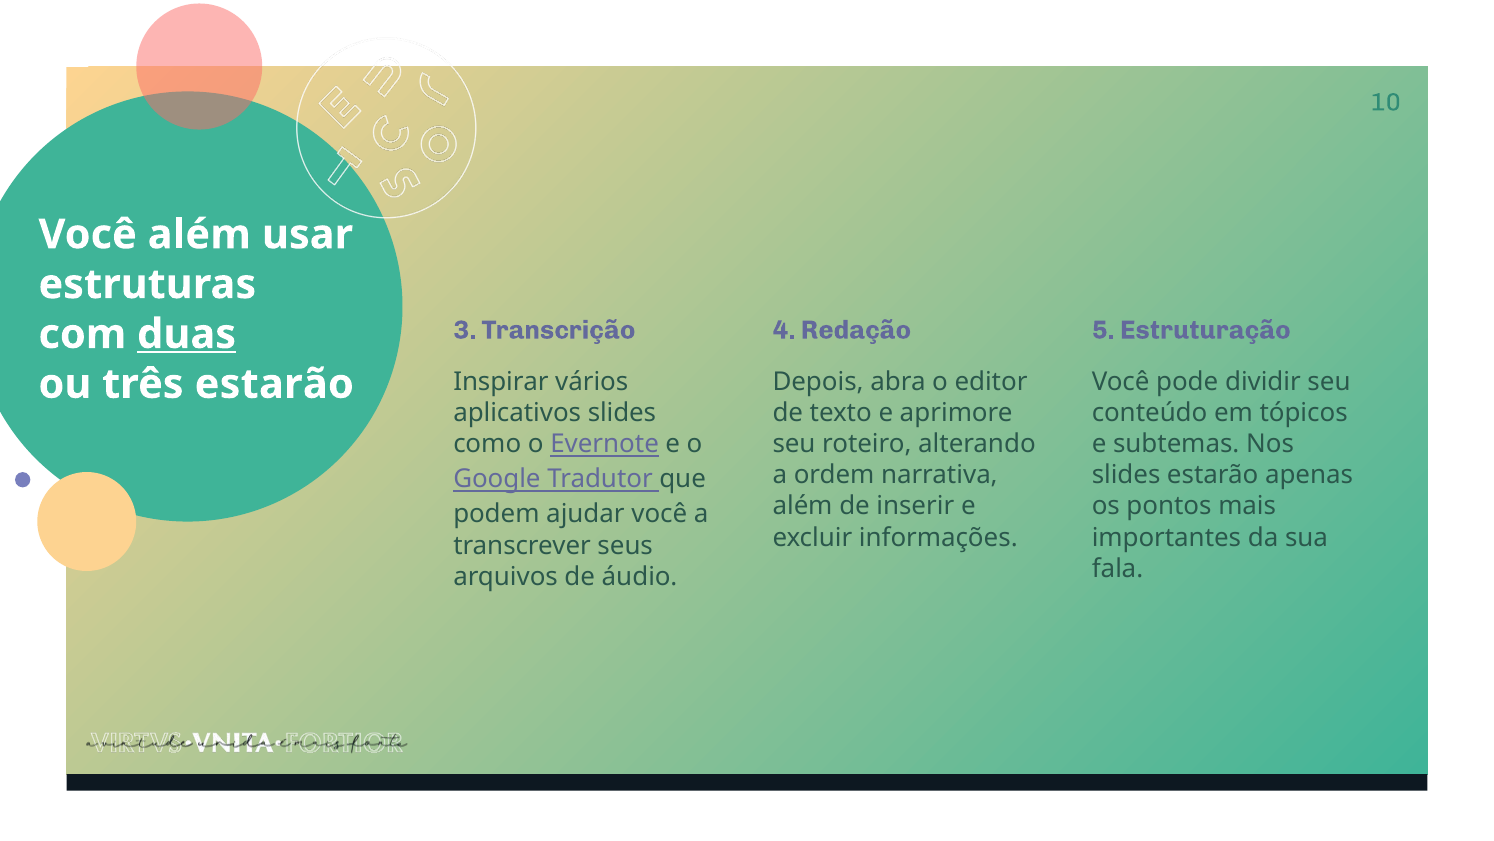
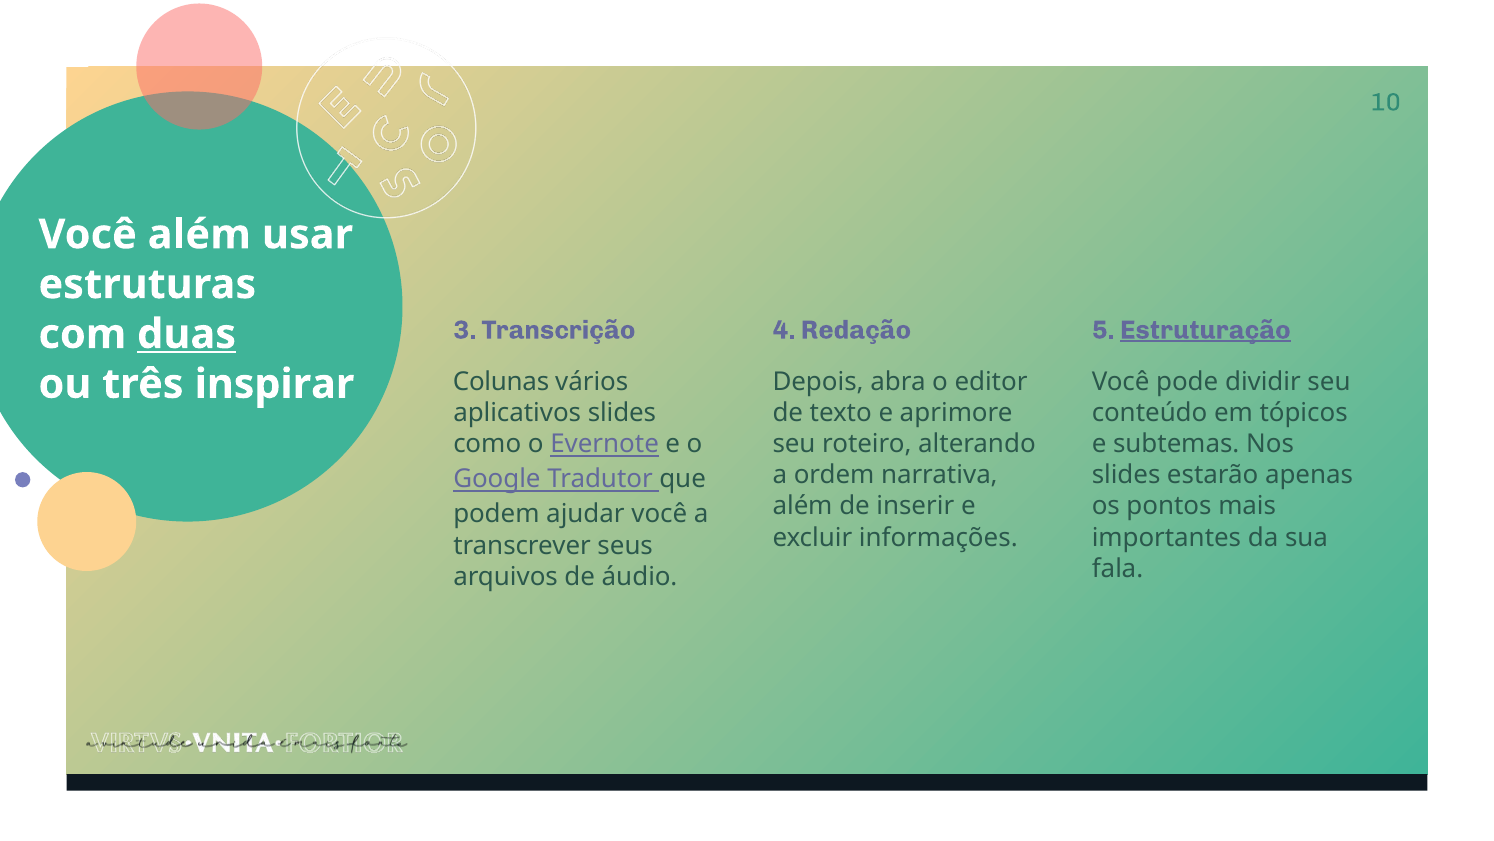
Estruturação underline: none -> present
Inspirar: Inspirar -> Colunas
três estarão: estarão -> inspirar
